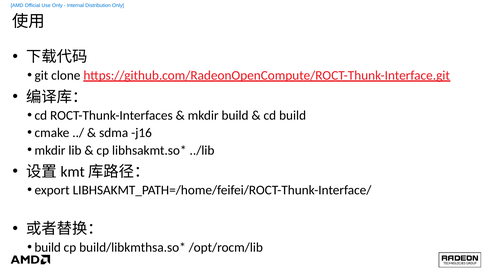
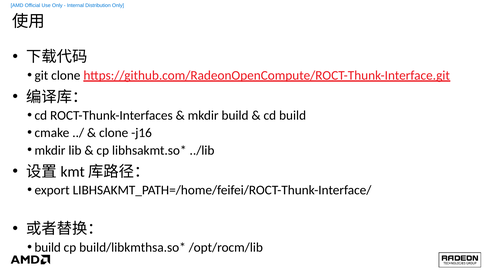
sdma at (114, 133): sdma -> clone
